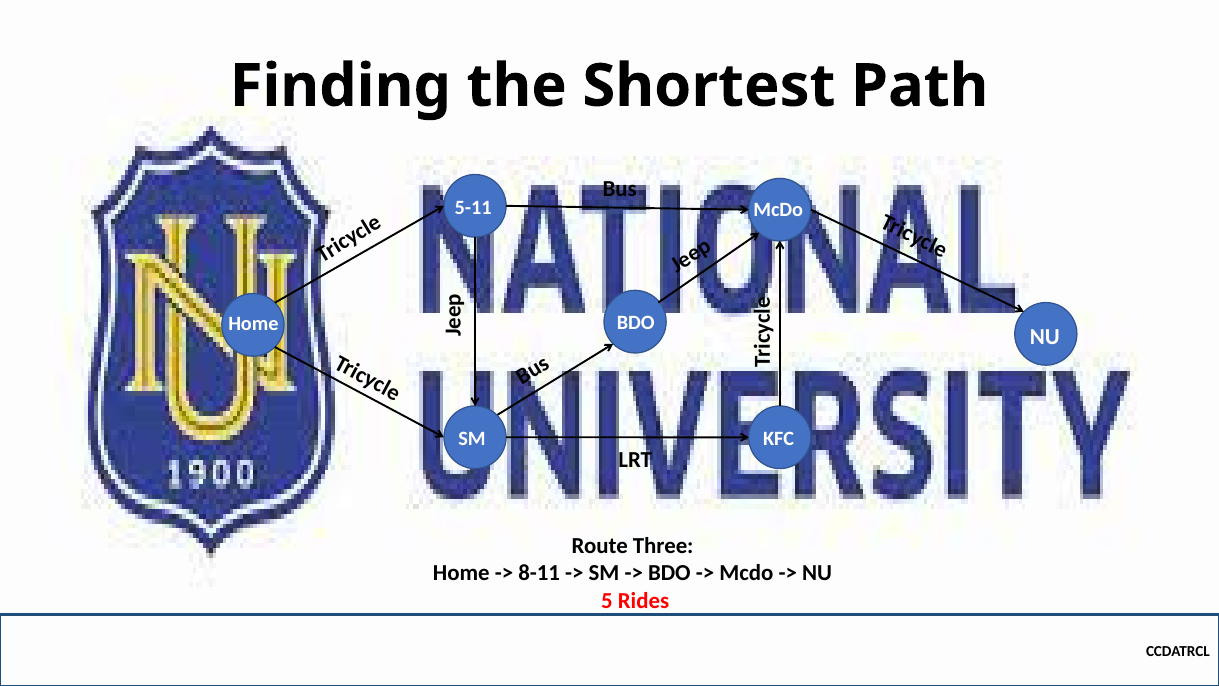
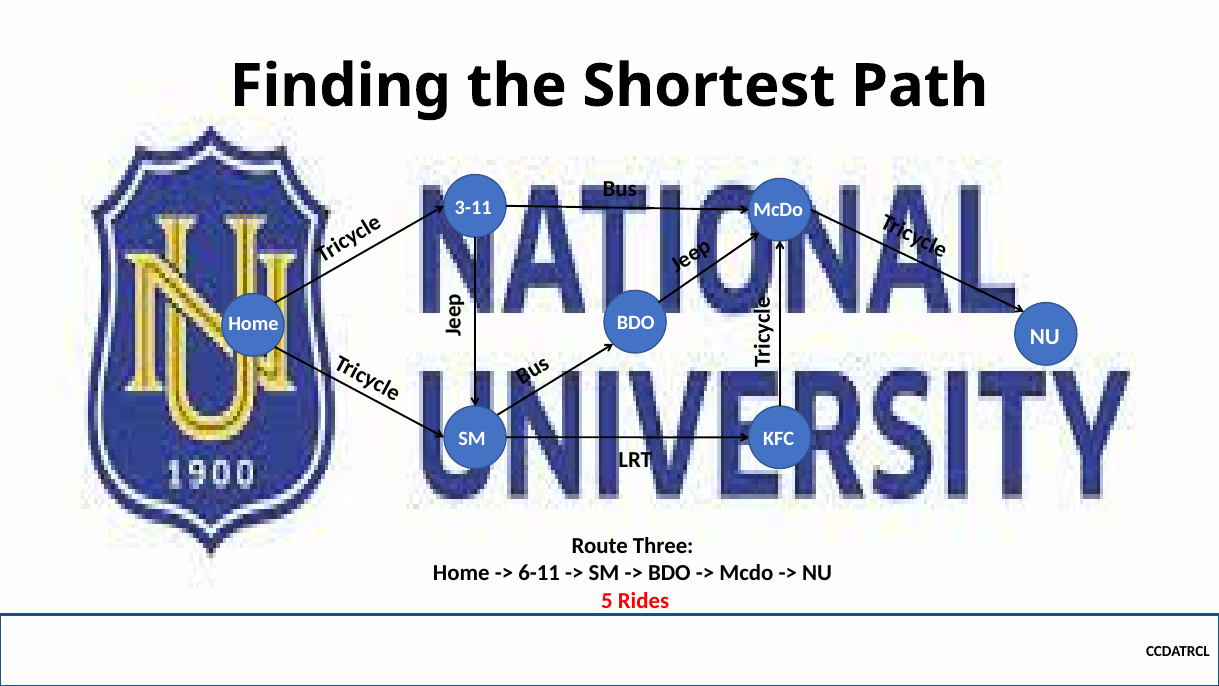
5-11: 5-11 -> 3-11
8-11: 8-11 -> 6-11
